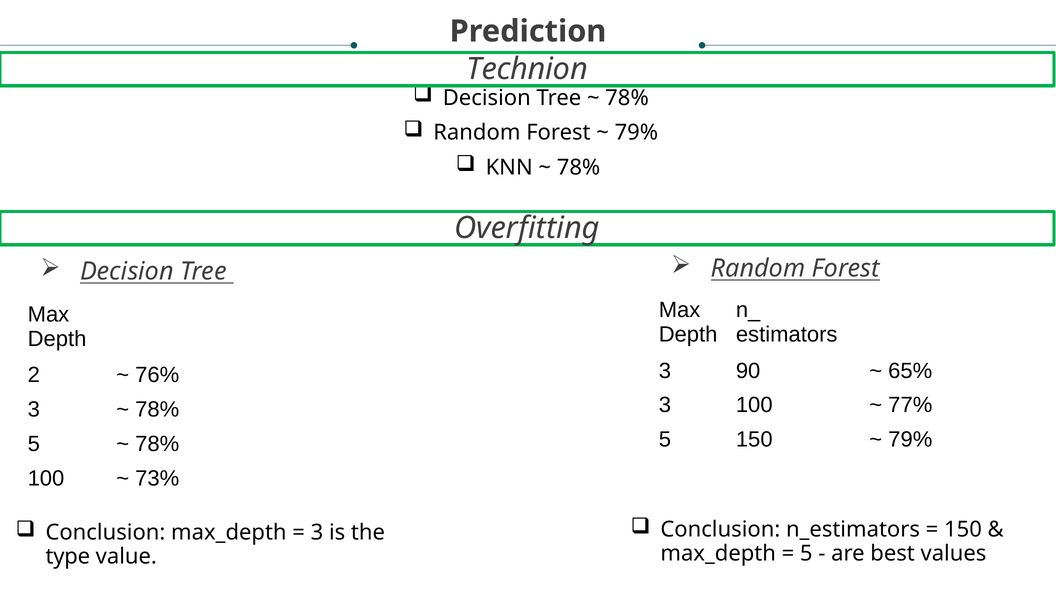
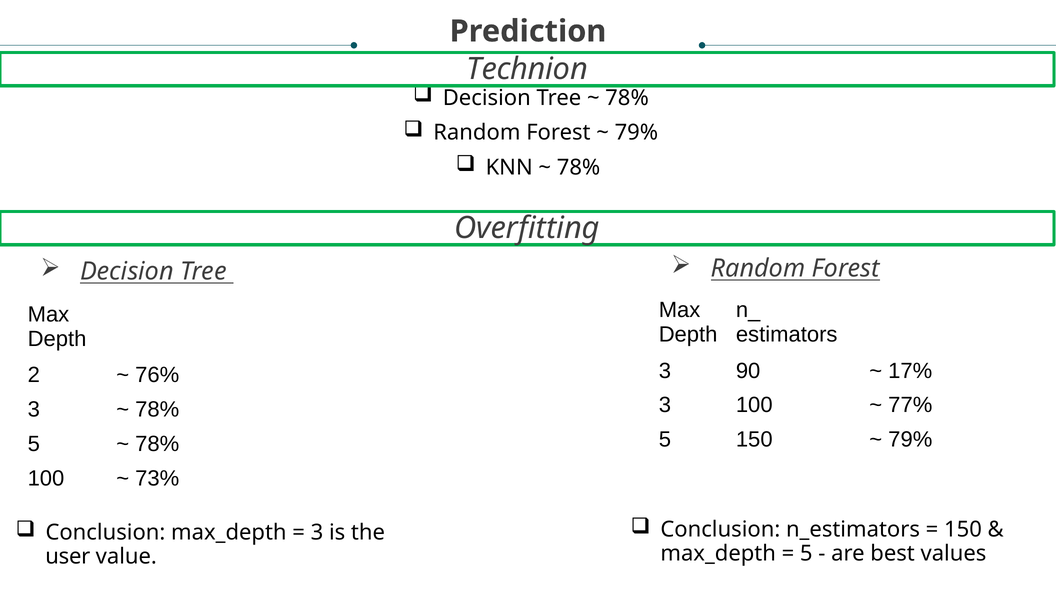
65%: 65% -> 17%
type: type -> user
